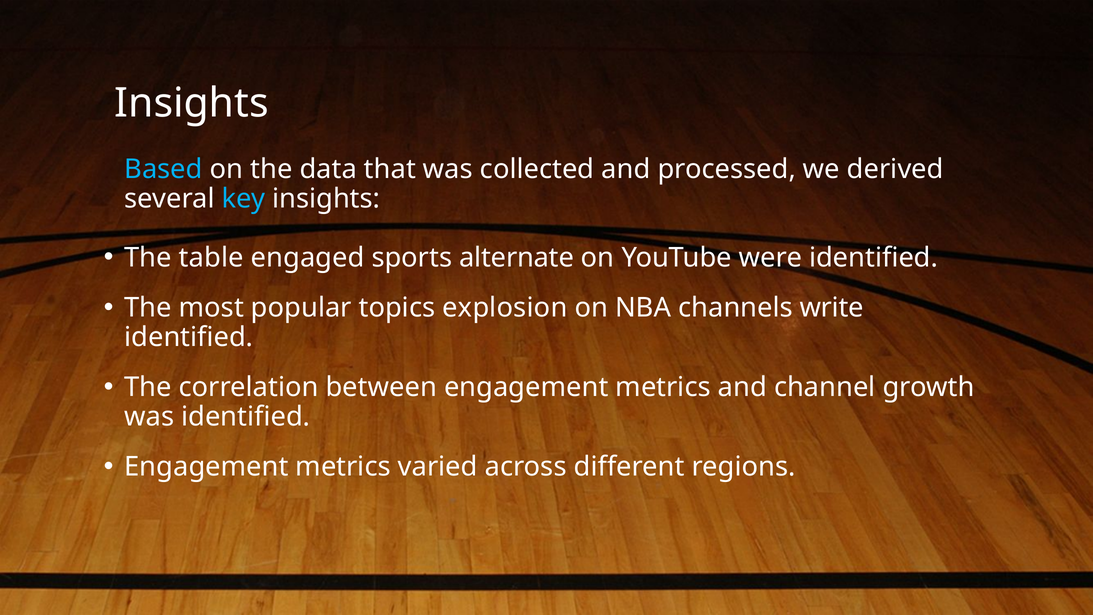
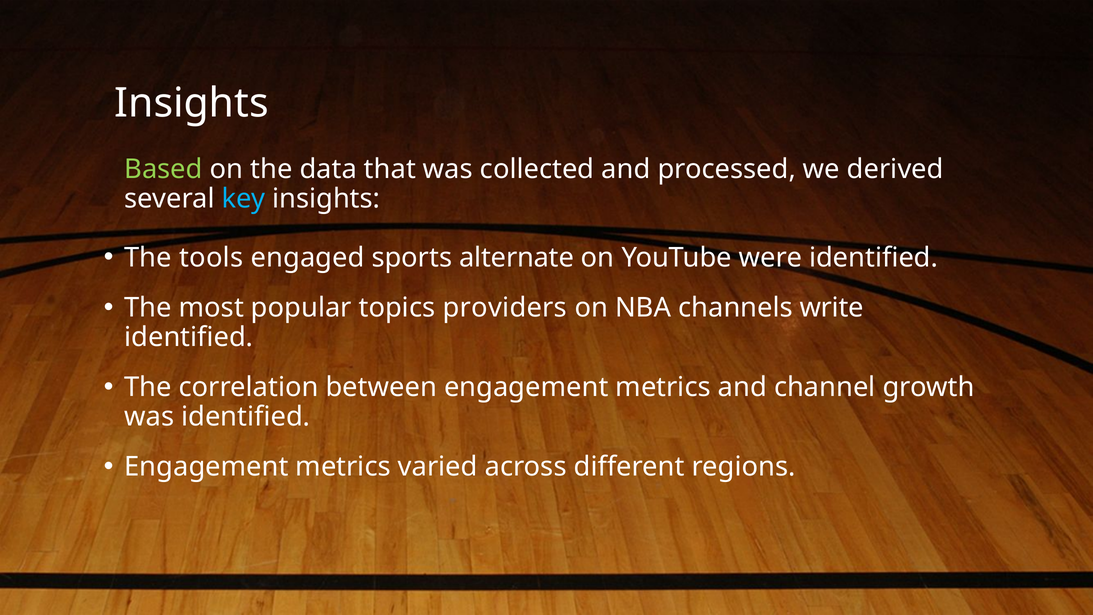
Based colour: light blue -> light green
table: table -> tools
explosion: explosion -> providers
